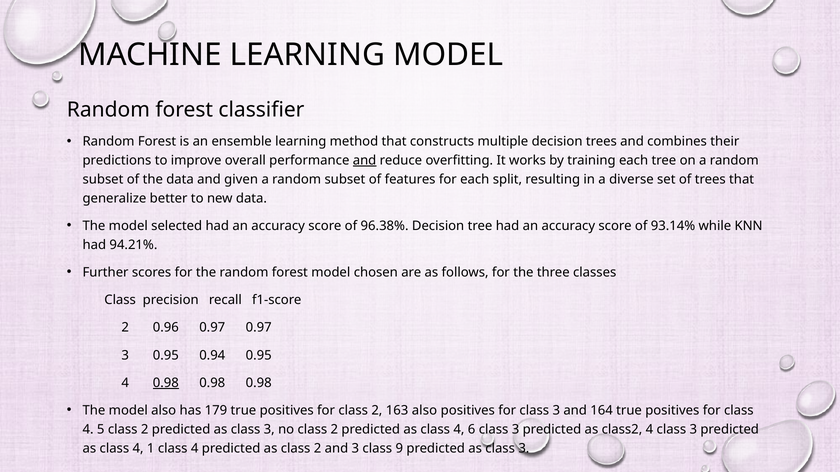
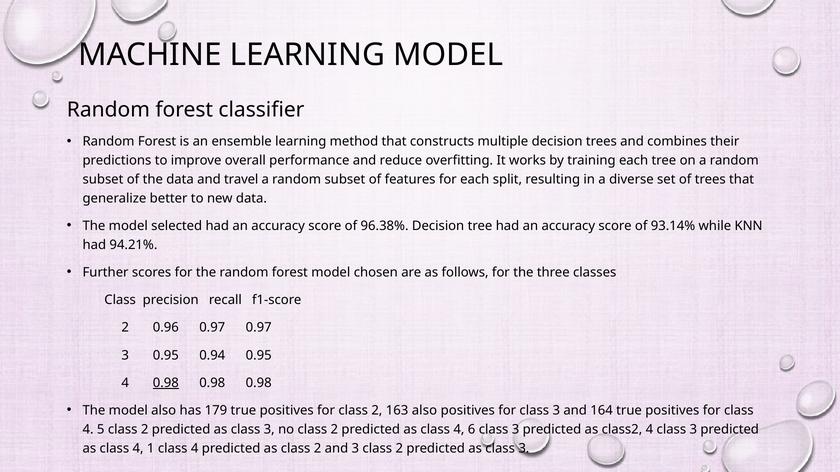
and at (365, 161) underline: present -> none
given: given -> travel
3 class 9: 9 -> 2
